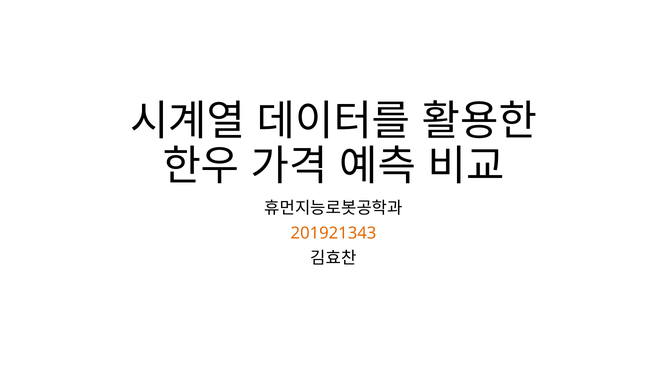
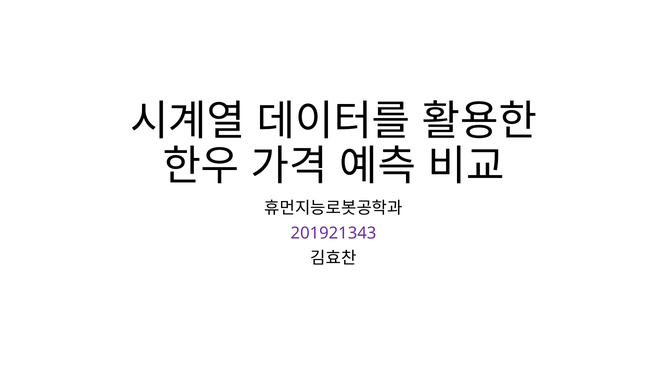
201921343 colour: orange -> purple
